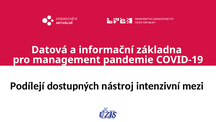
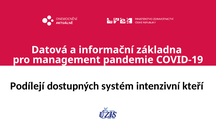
nástroj: nástroj -> systém
mezi: mezi -> kteří
